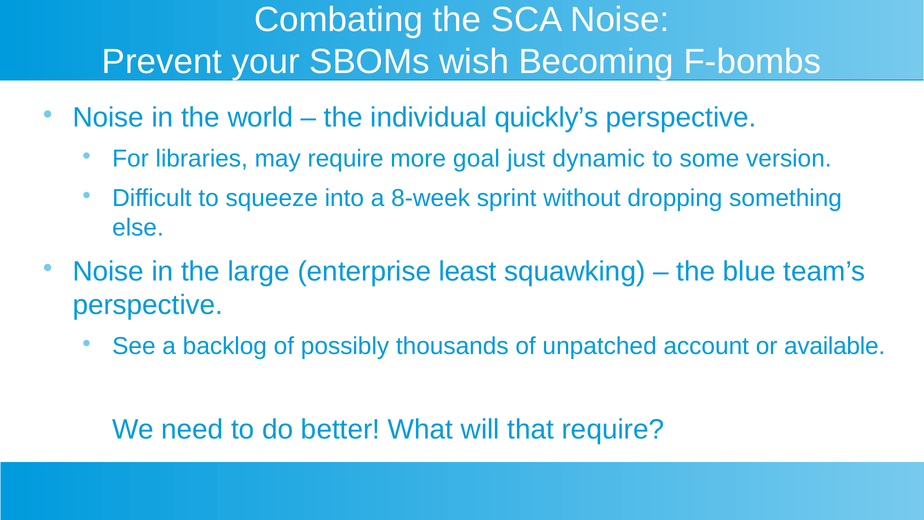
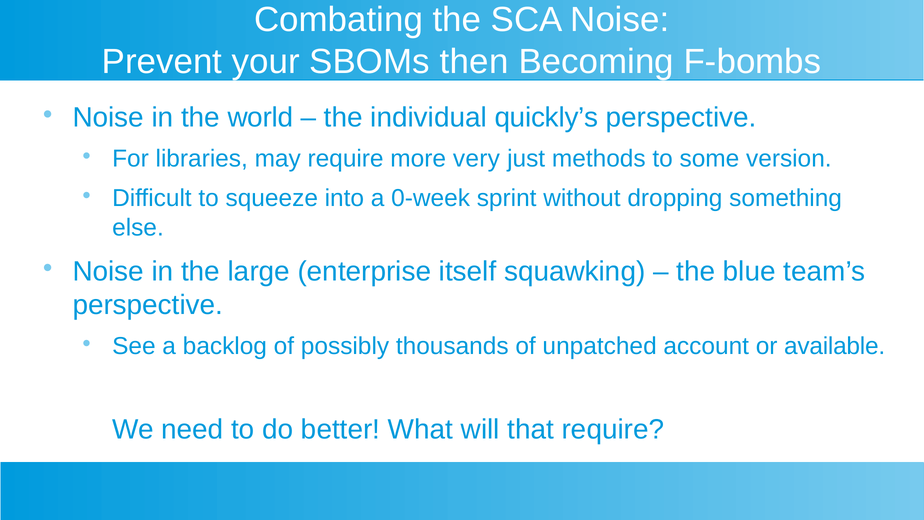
wish: wish -> then
goal: goal -> very
dynamic: dynamic -> methods
8-week: 8-week -> 0-week
least: least -> itself
